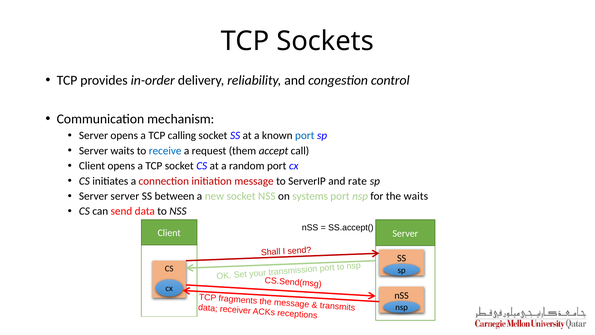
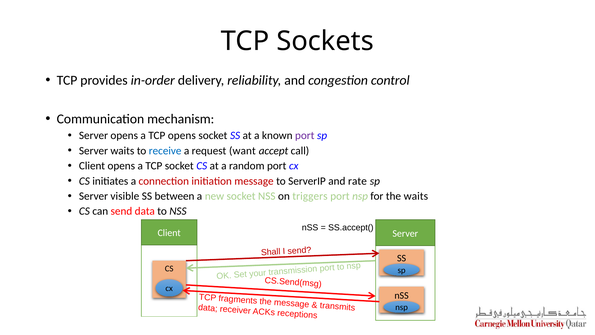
TCP calling: calling -> opens
port at (305, 135) colour: blue -> purple
them: them -> want
Server server: server -> visible
systems: systems -> triggers
